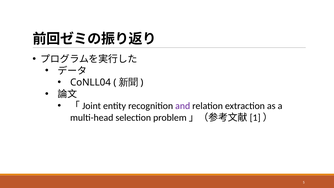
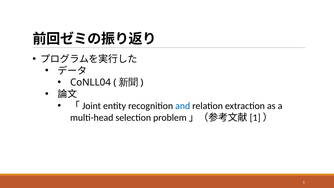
and colour: purple -> blue
